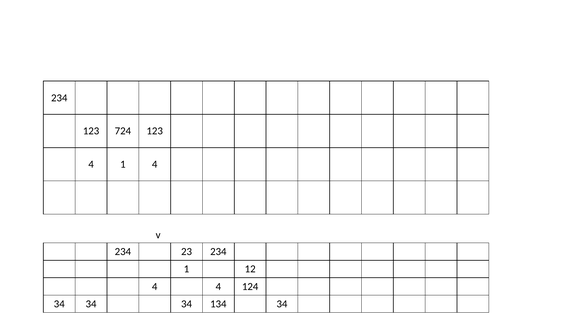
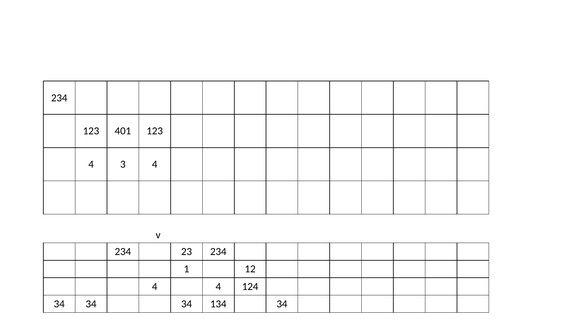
724: 724 -> 401
4 1: 1 -> 3
